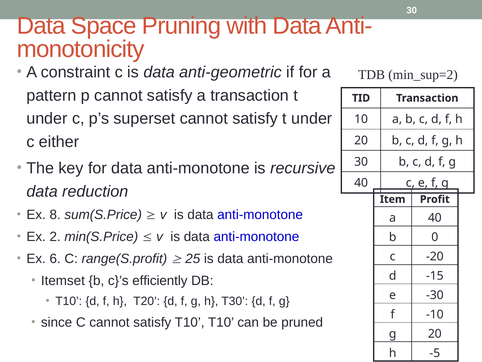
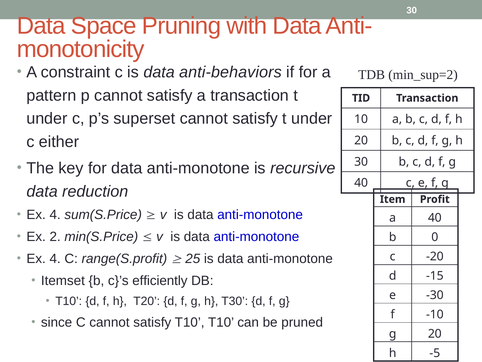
anti-geometric: anti-geometric -> anti-behaviors
8 at (55, 214): 8 -> 4
6 at (55, 258): 6 -> 4
